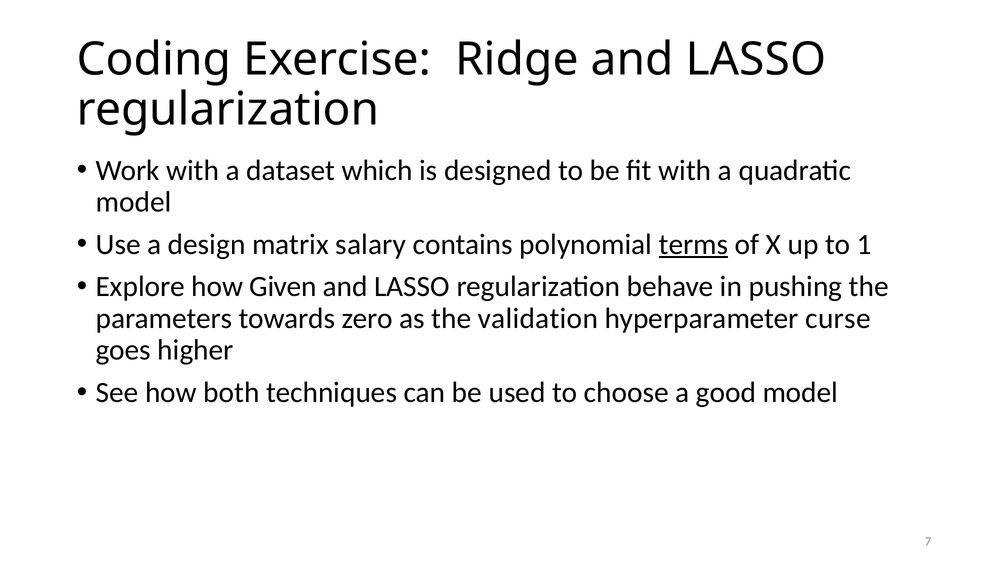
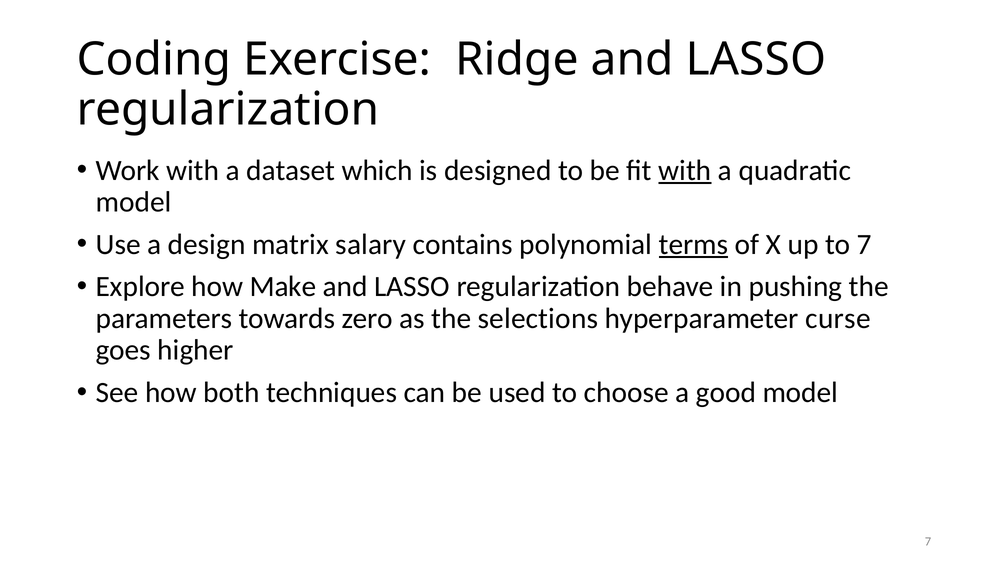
with at (685, 170) underline: none -> present
to 1: 1 -> 7
Given: Given -> Make
validation: validation -> selections
